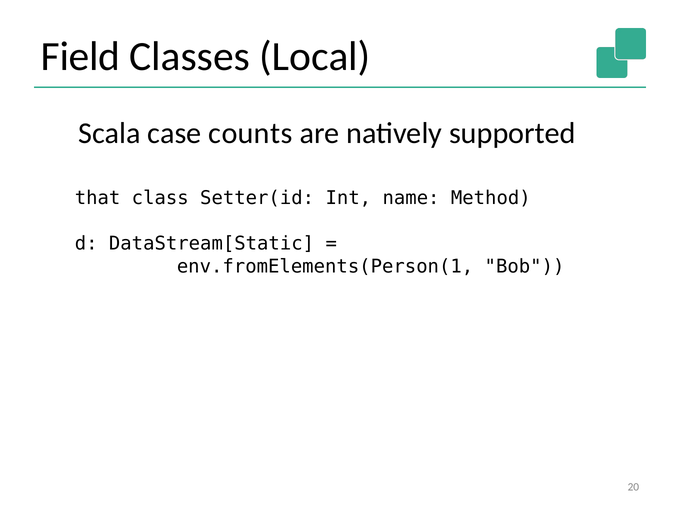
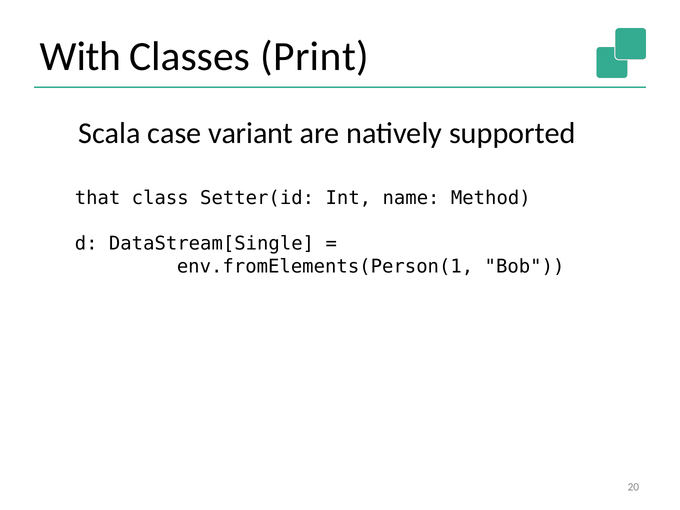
Field: Field -> With
Local: Local -> Print
counts: counts -> variant
DataStream[Static: DataStream[Static -> DataStream[Single
